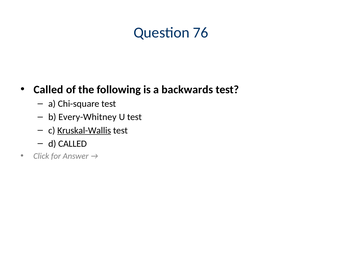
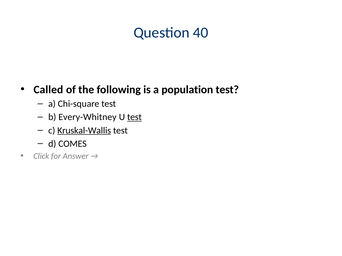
76: 76 -> 40
backwards: backwards -> population
test at (134, 117) underline: none -> present
d CALLED: CALLED -> COMES
